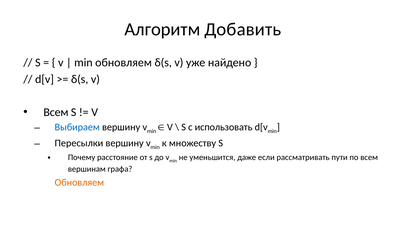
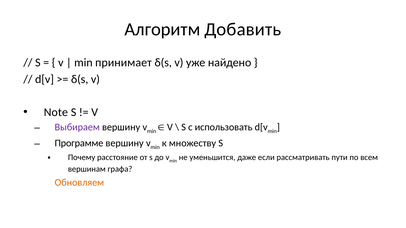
min обновляем: обновляем -> принимает
Всем at (56, 112): Всем -> Note
Выбираем colour: blue -> purple
Пересылки: Пересылки -> Программе
